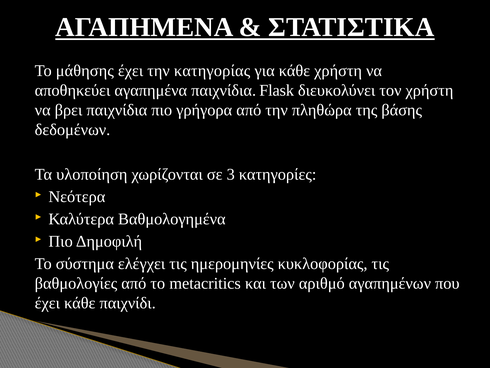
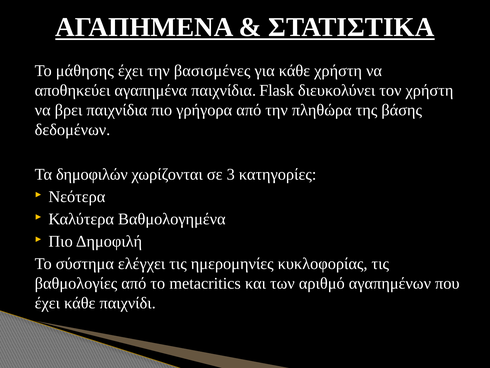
κατηγορίας: κατηγορίας -> βασισμένες
υλοποίηση: υλοποίηση -> δημοφιλών
